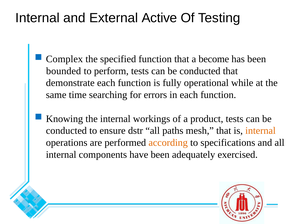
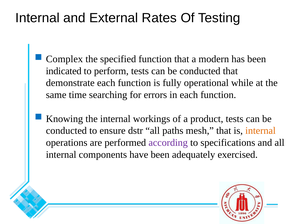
Active: Active -> Rates
become: become -> modern
bounded: bounded -> indicated
according colour: orange -> purple
